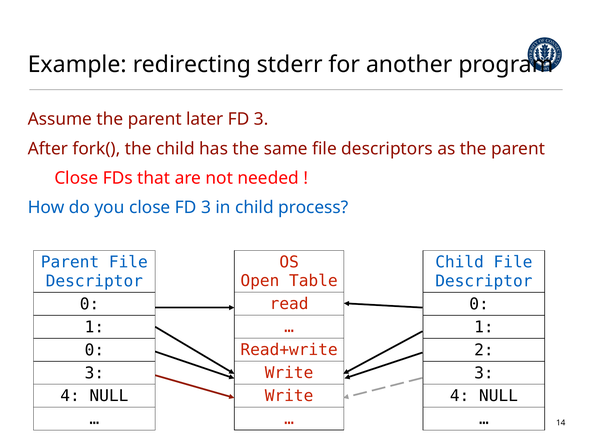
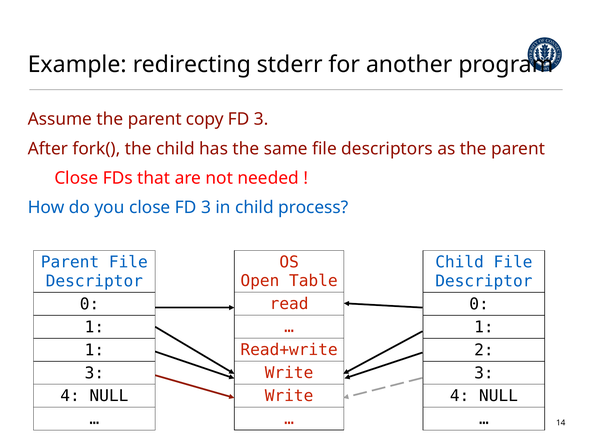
later: later -> copy
0 at (94, 350): 0 -> 1
